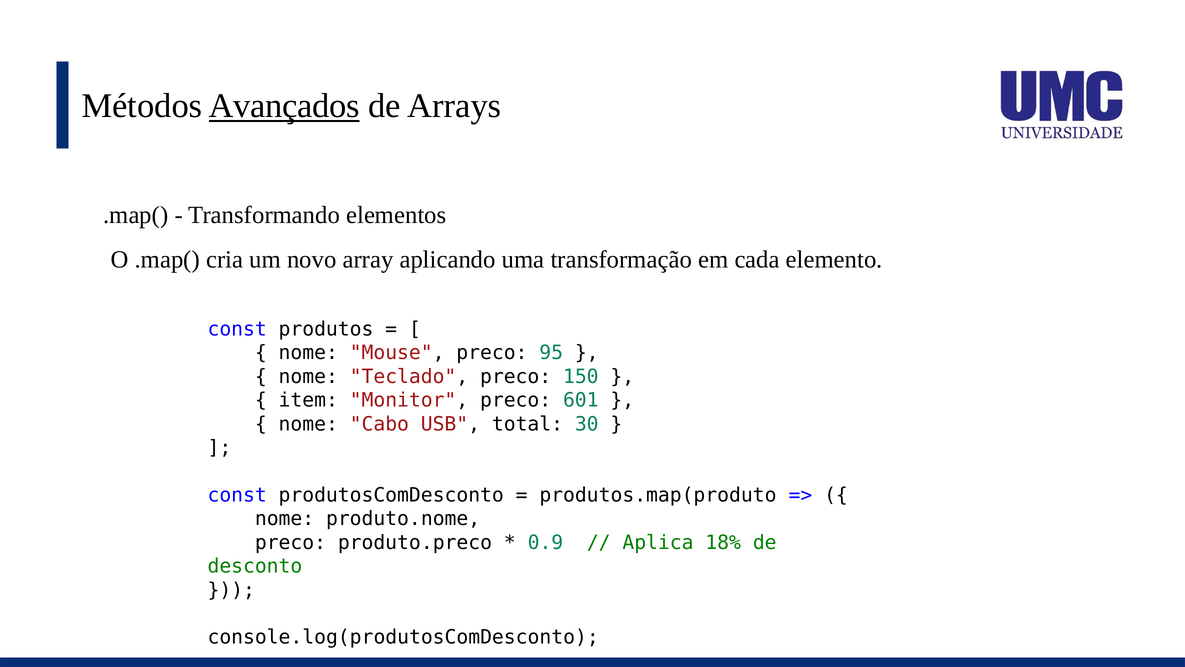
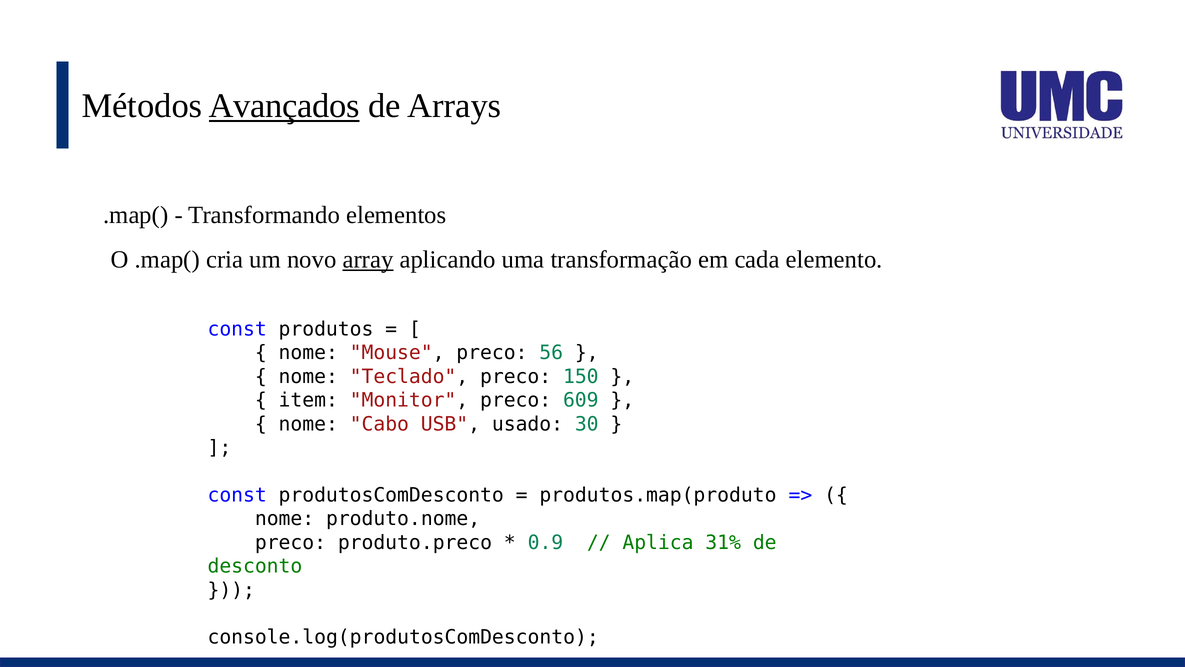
array underline: none -> present
95: 95 -> 56
601: 601 -> 609
total: total -> usado
18%: 18% -> 31%
